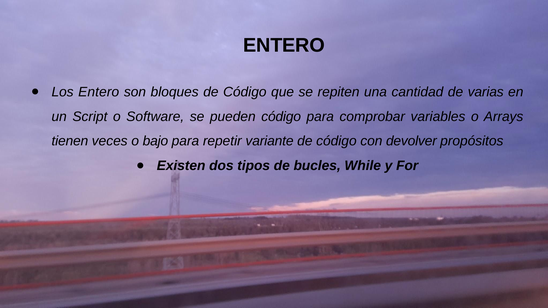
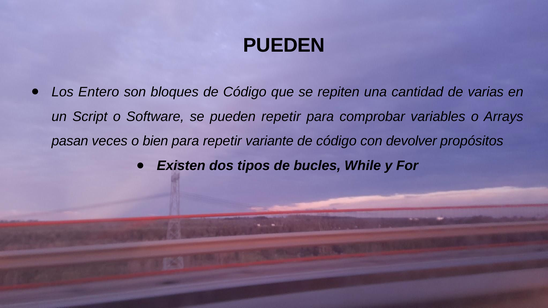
ENTERO at (284, 45): ENTERO -> PUEDEN
pueden código: código -> repetir
tienen: tienen -> pasan
bajo: bajo -> bien
